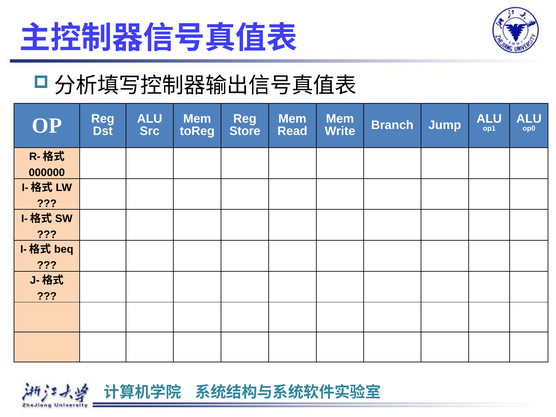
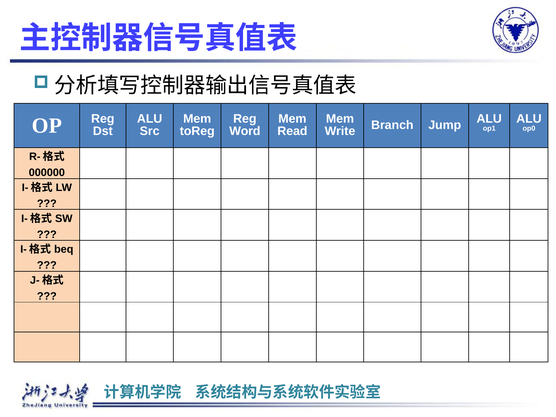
Store: Store -> Word
